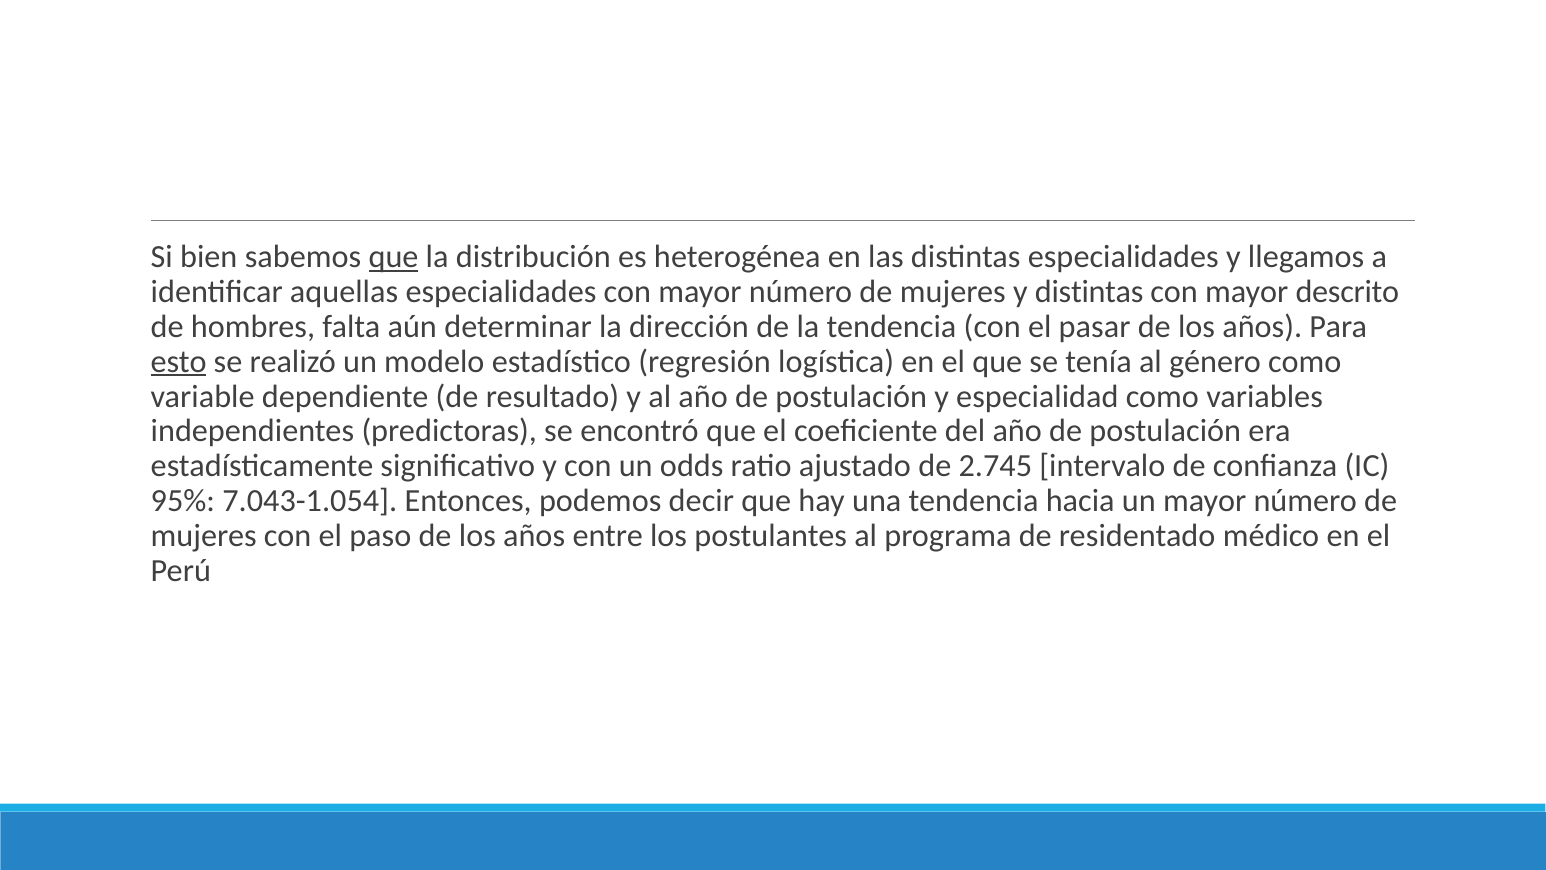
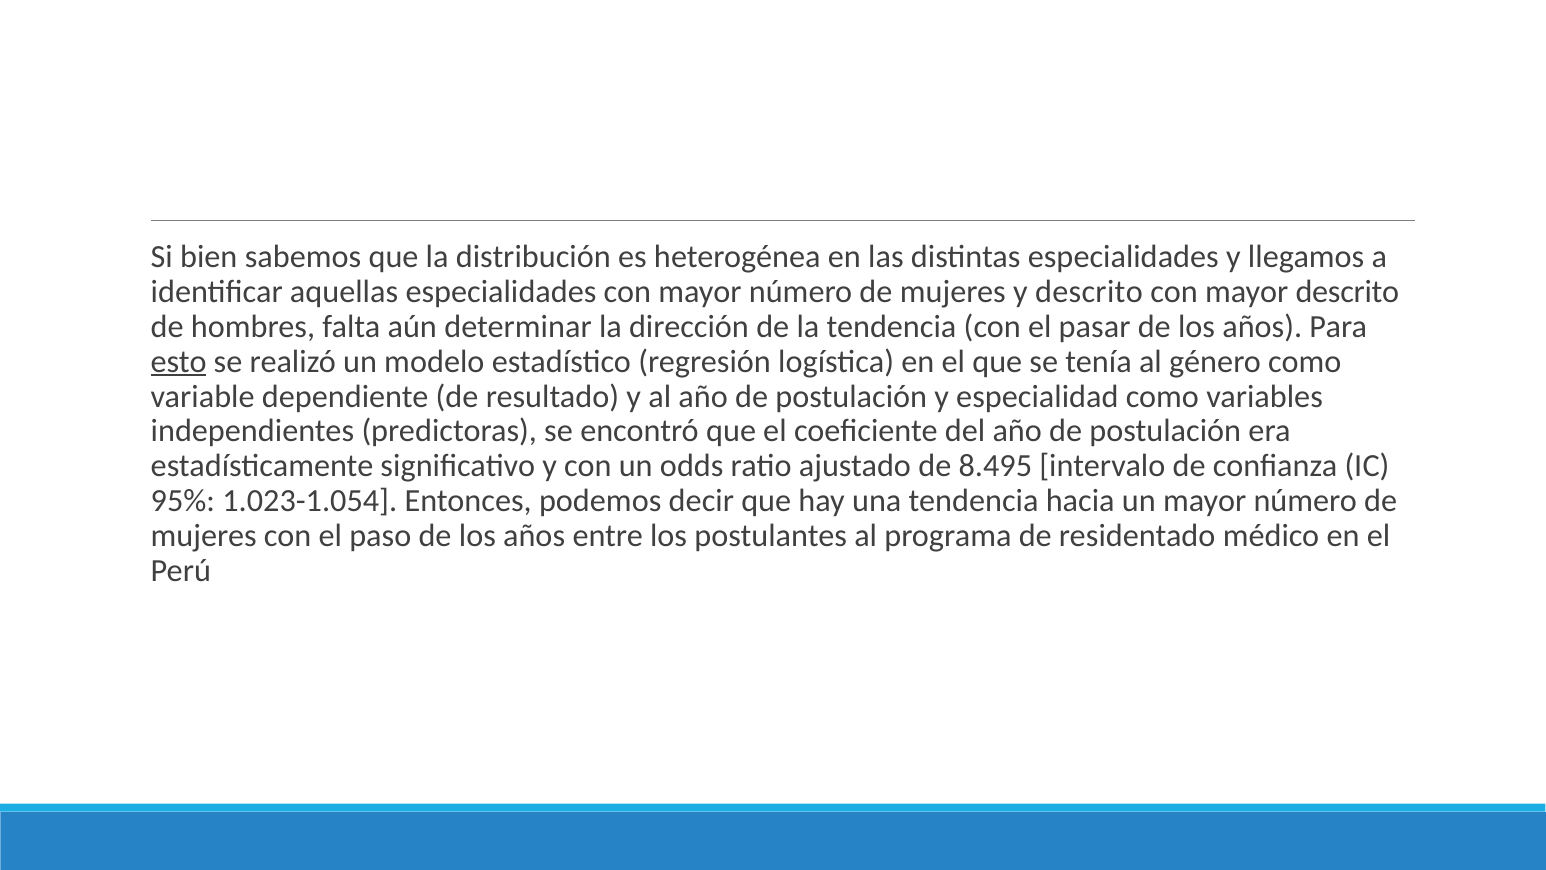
que at (394, 257) underline: present -> none
y distintas: distintas -> descrito
2.745: 2.745 -> 8.495
7.043-1.054: 7.043-1.054 -> 1.023-1.054
